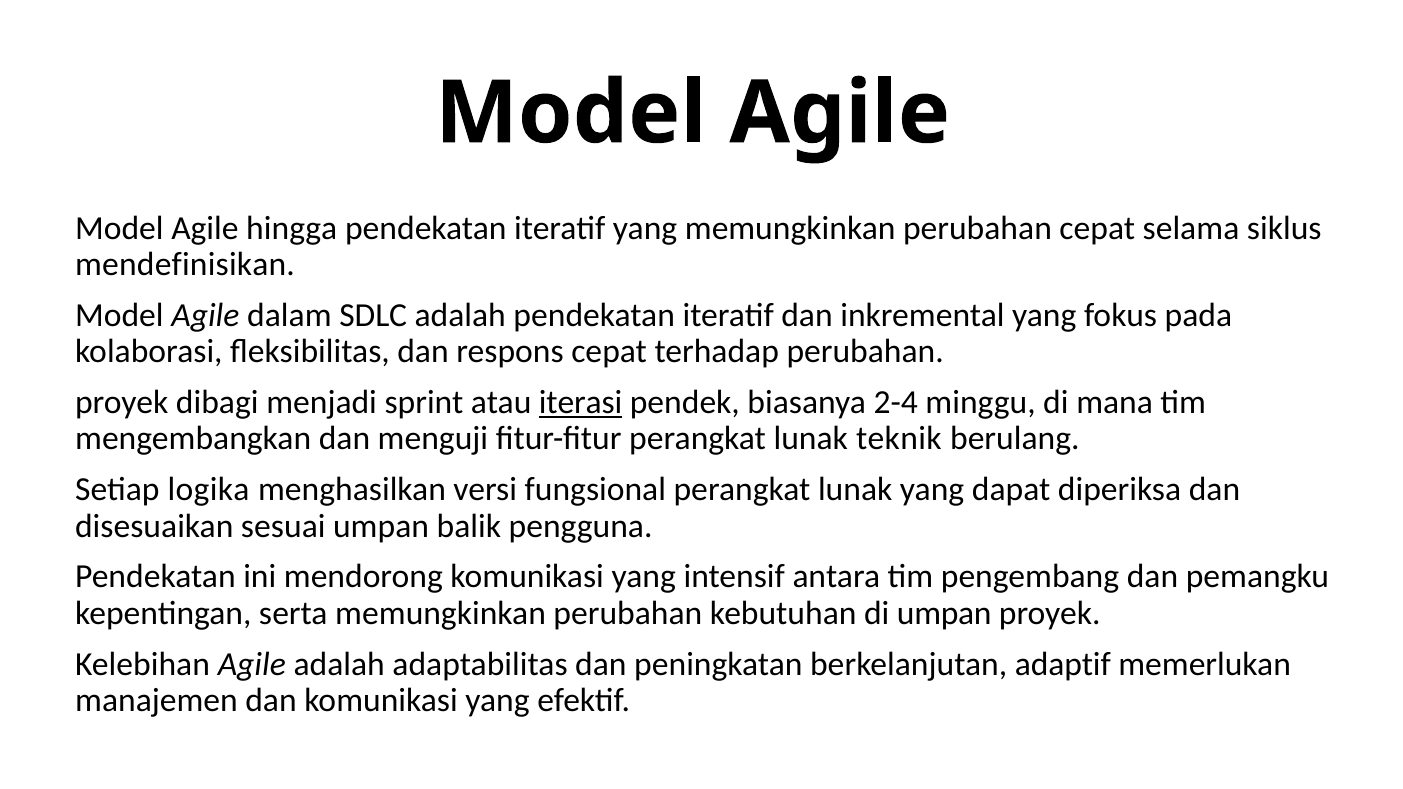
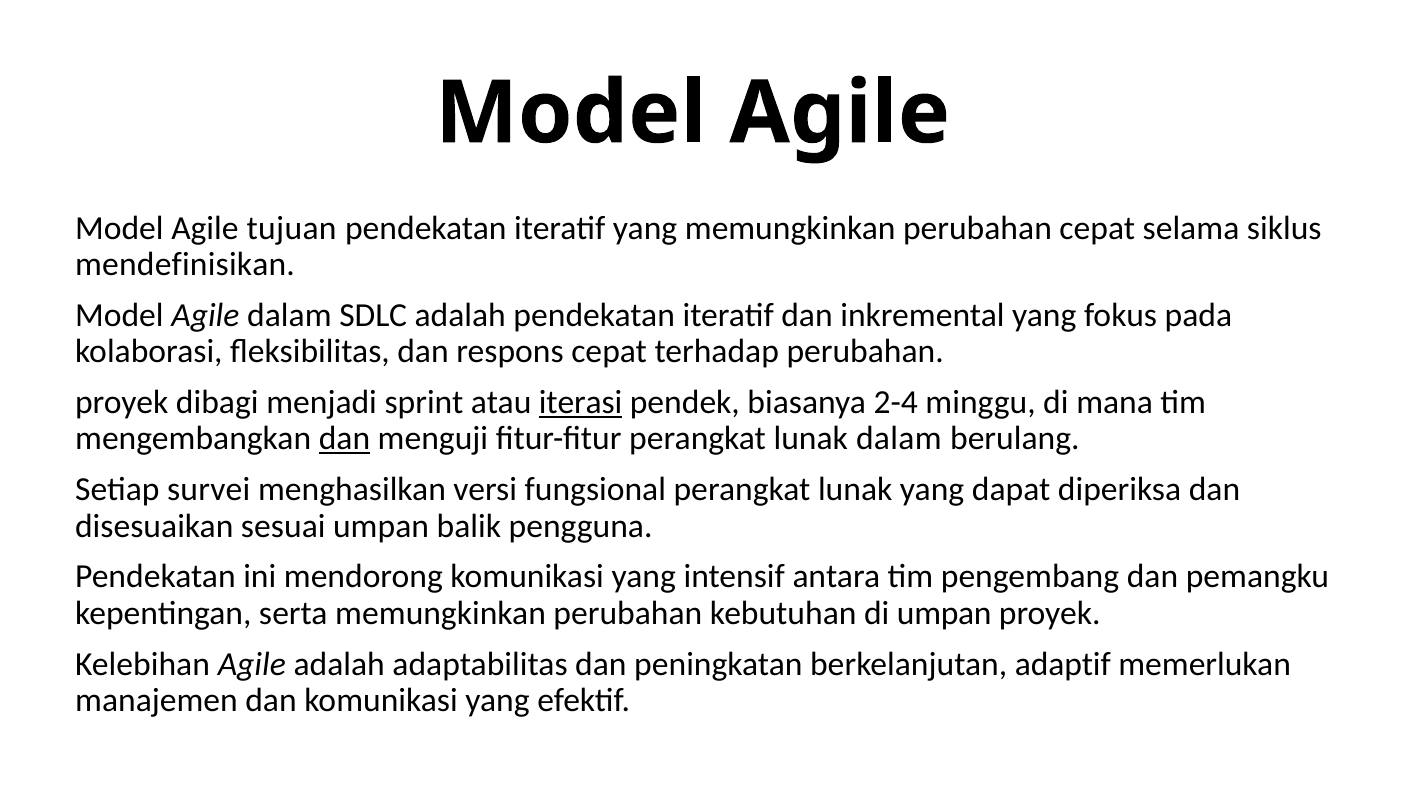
hingga: hingga -> tujuan
dan at (344, 439) underline: none -> present
lunak teknik: teknik -> dalam
logika: logika -> survei
